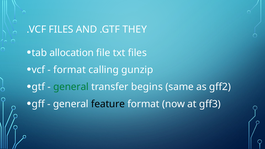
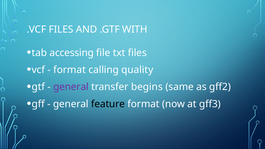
THEY: THEY -> WITH
allocation: allocation -> accessing
gunzip: gunzip -> quality
general at (71, 87) colour: green -> purple
